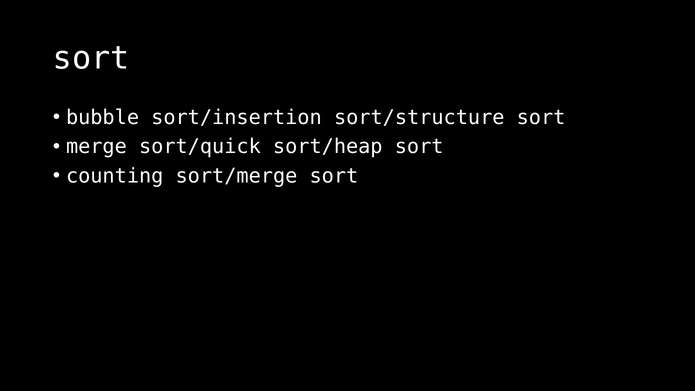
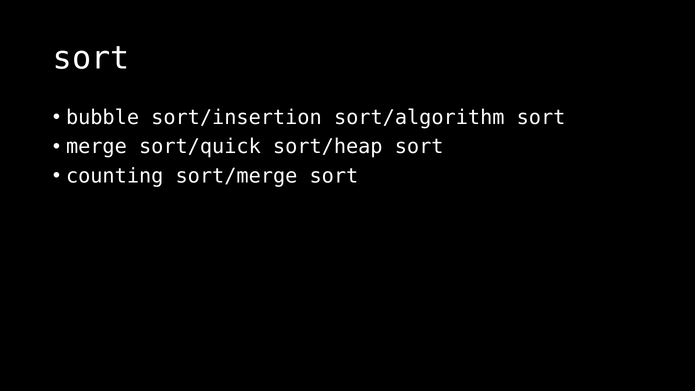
sort/structure: sort/structure -> sort/algorithm
